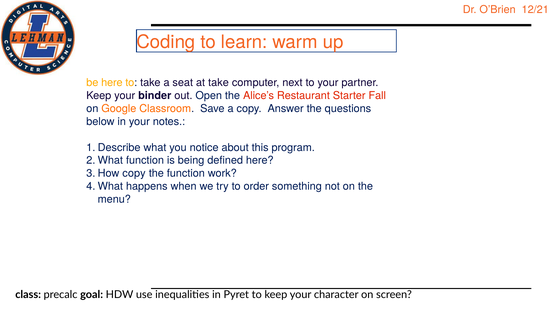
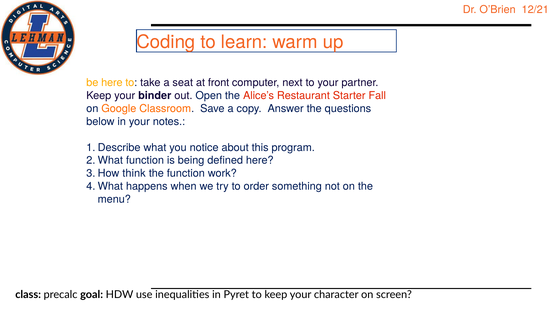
at take: take -> front
copy at (134, 174): copy -> think
